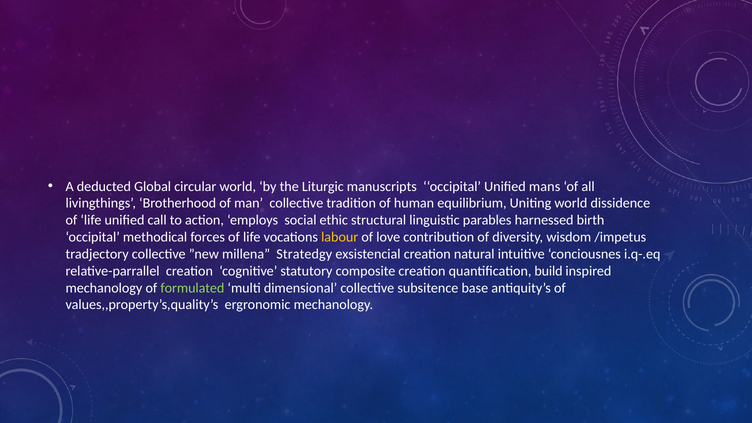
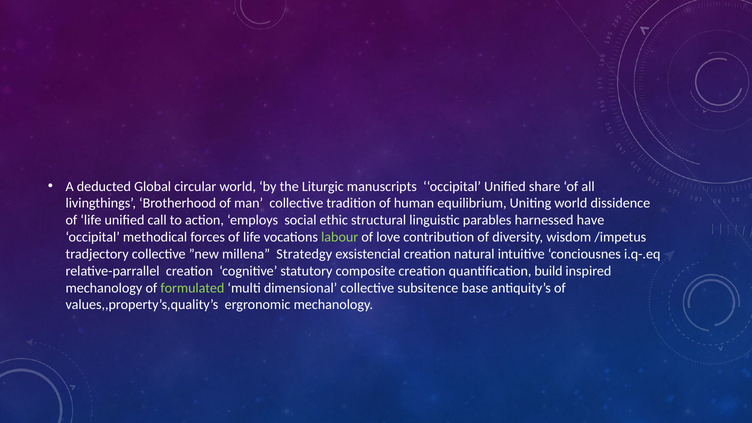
mans: mans -> share
birth: birth -> have
labour colour: yellow -> light green
